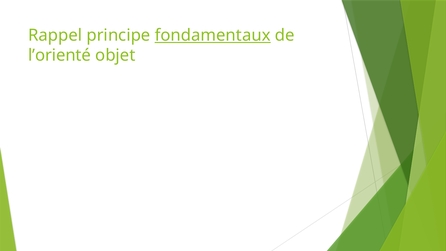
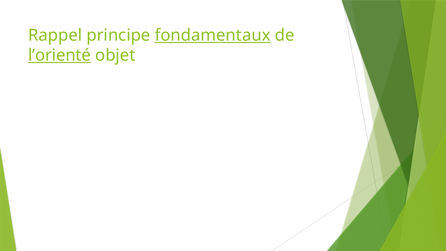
l’orienté underline: none -> present
